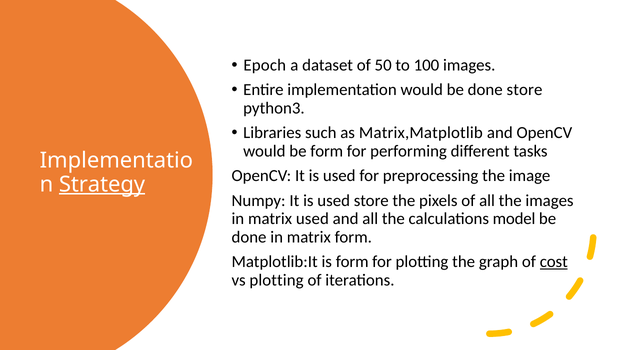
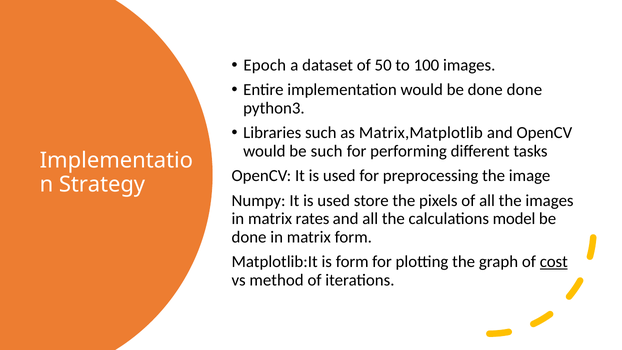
done store: store -> done
be form: form -> such
Strategy underline: present -> none
matrix used: used -> rates
vs plotting: plotting -> method
